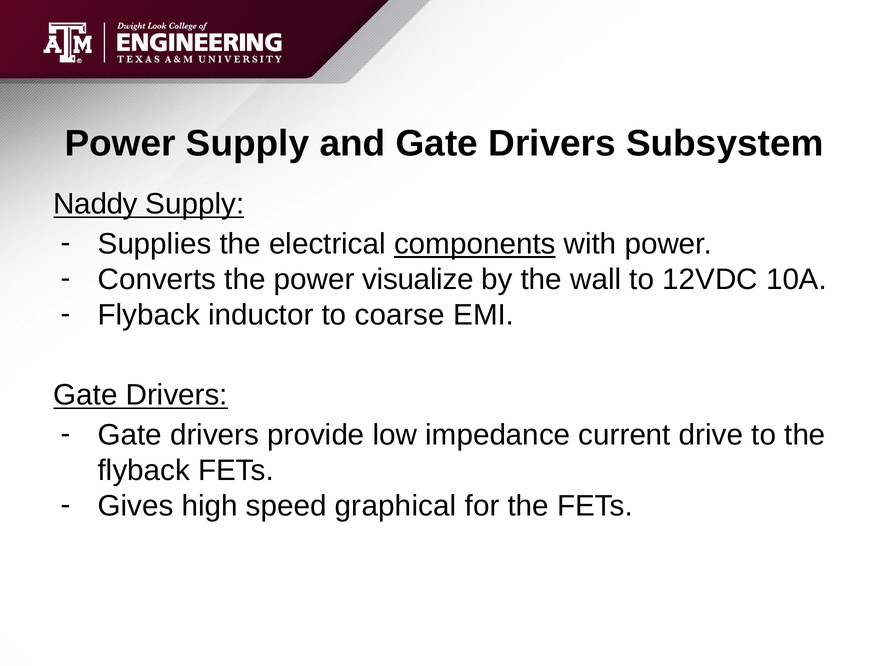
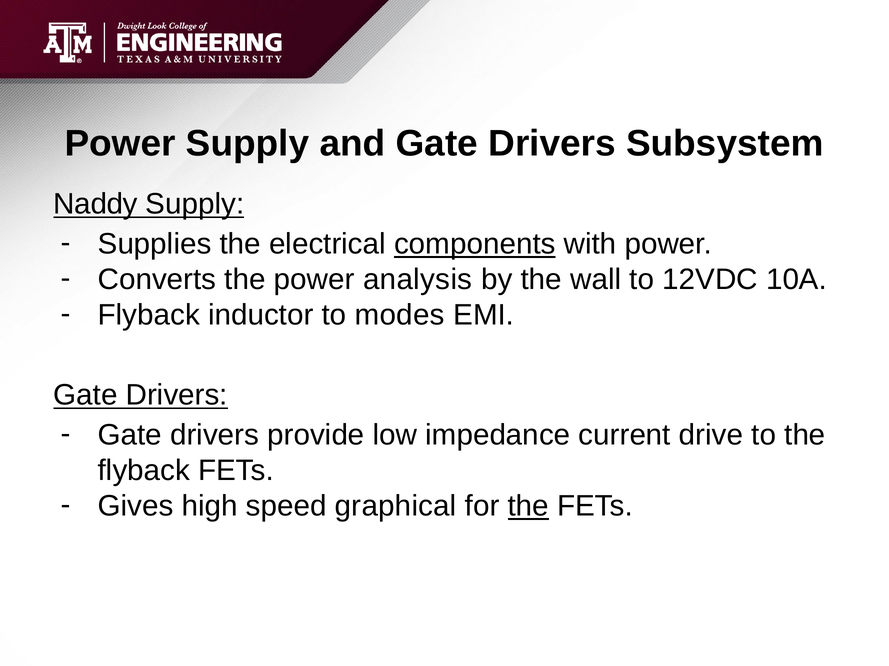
visualize: visualize -> analysis
coarse: coarse -> modes
the at (528, 507) underline: none -> present
